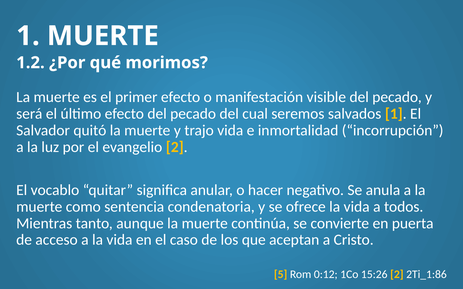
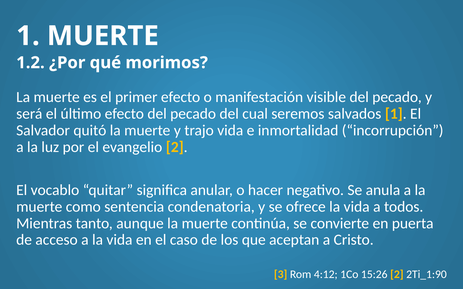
5: 5 -> 3
0:12: 0:12 -> 4:12
2Ti_1:86: 2Ti_1:86 -> 2Ti_1:90
